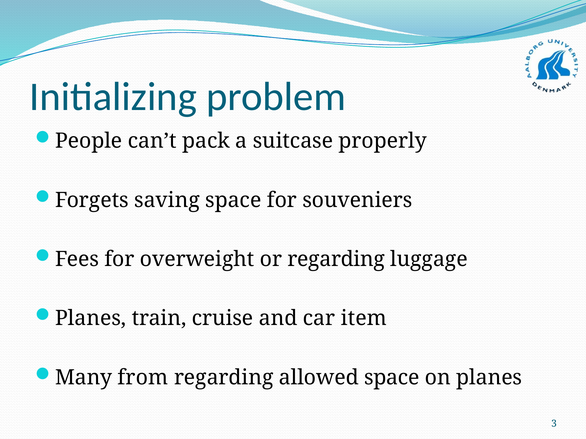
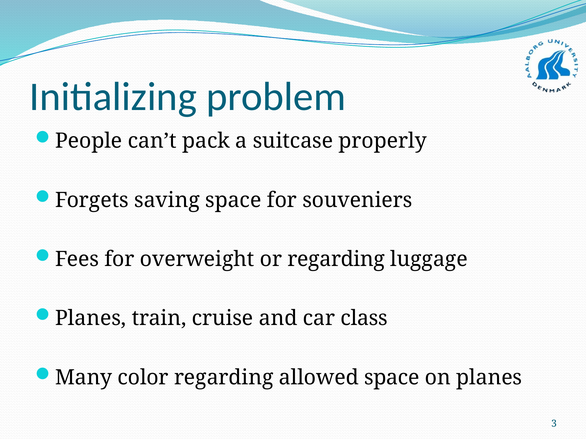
item: item -> class
from: from -> color
